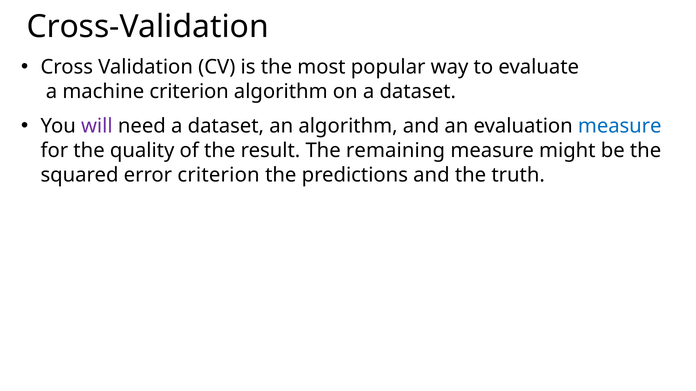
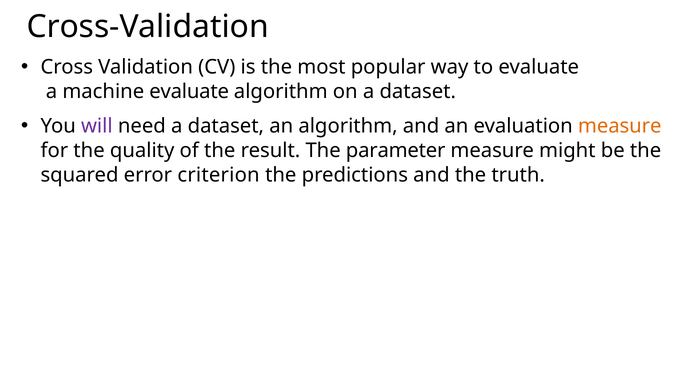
machine criterion: criterion -> evaluate
measure at (620, 126) colour: blue -> orange
remaining: remaining -> parameter
